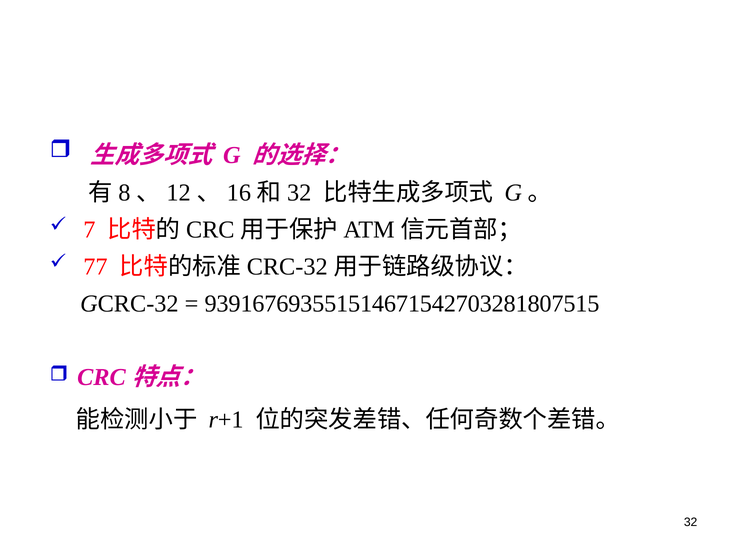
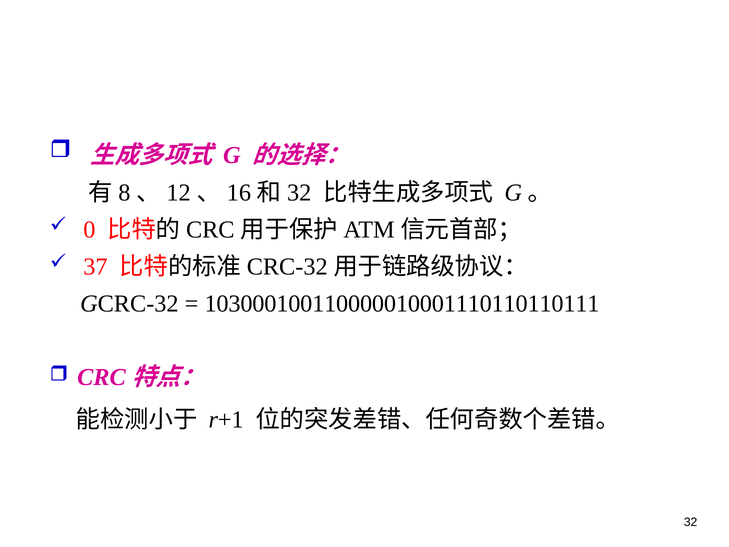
7: 7 -> 0
77: 77 -> 37
939167693551514671542703281807515: 939167693551514671542703281807515 -> 103000100110000010001110110110111
